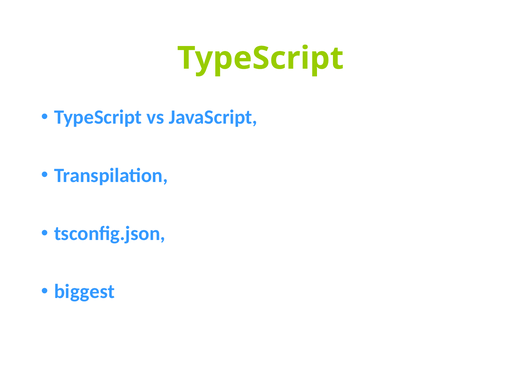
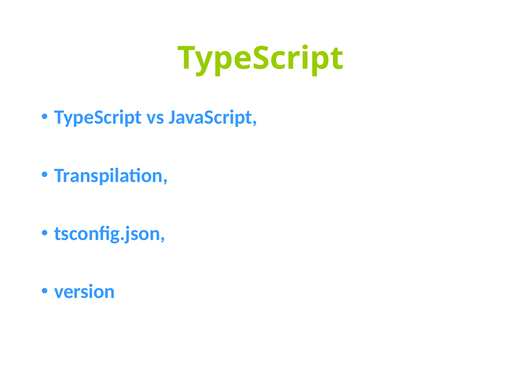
biggest: biggest -> version
